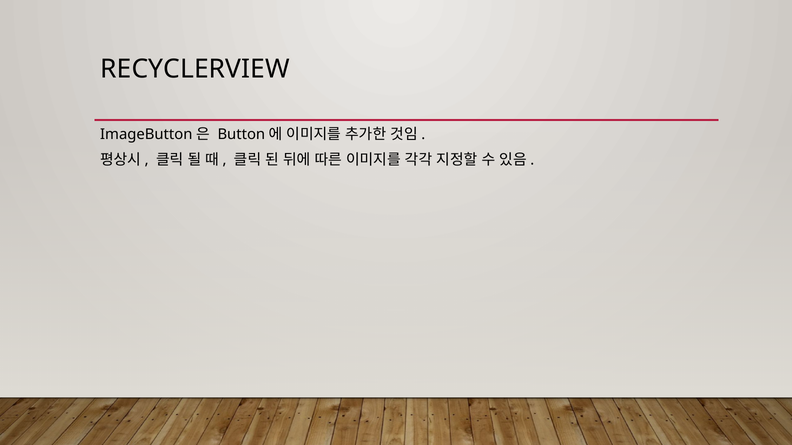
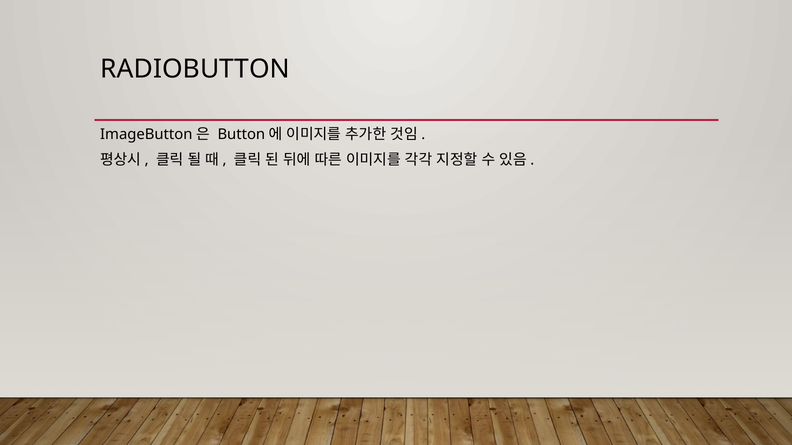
RECYCLERVIEW: RECYCLERVIEW -> RADIOBUTTON
